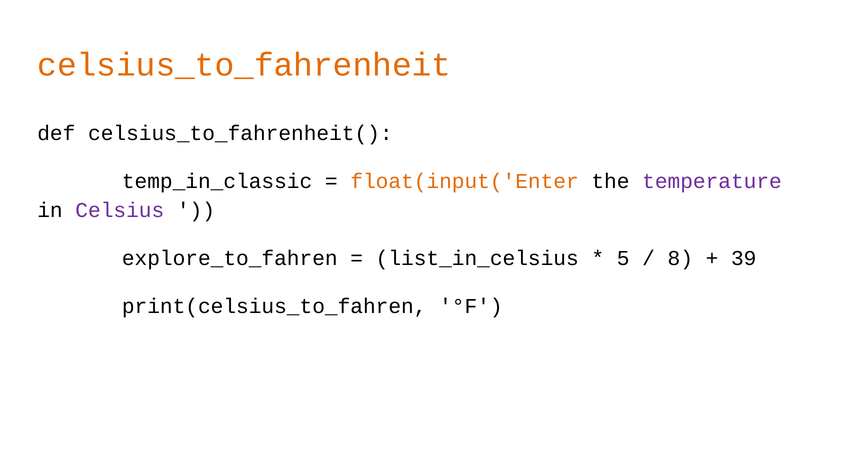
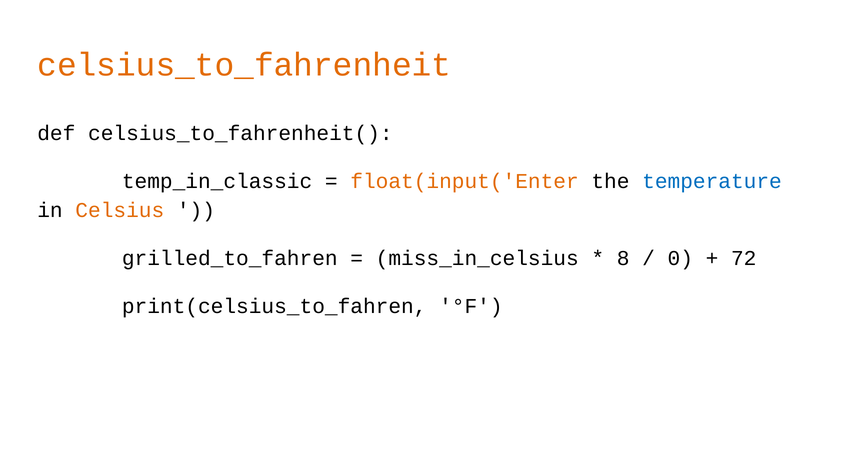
temperature colour: purple -> blue
Celsius colour: purple -> orange
explore_to_fahren: explore_to_fahren -> grilled_to_fahren
list_in_celsius: list_in_celsius -> miss_in_celsius
5: 5 -> 8
8: 8 -> 0
39: 39 -> 72
